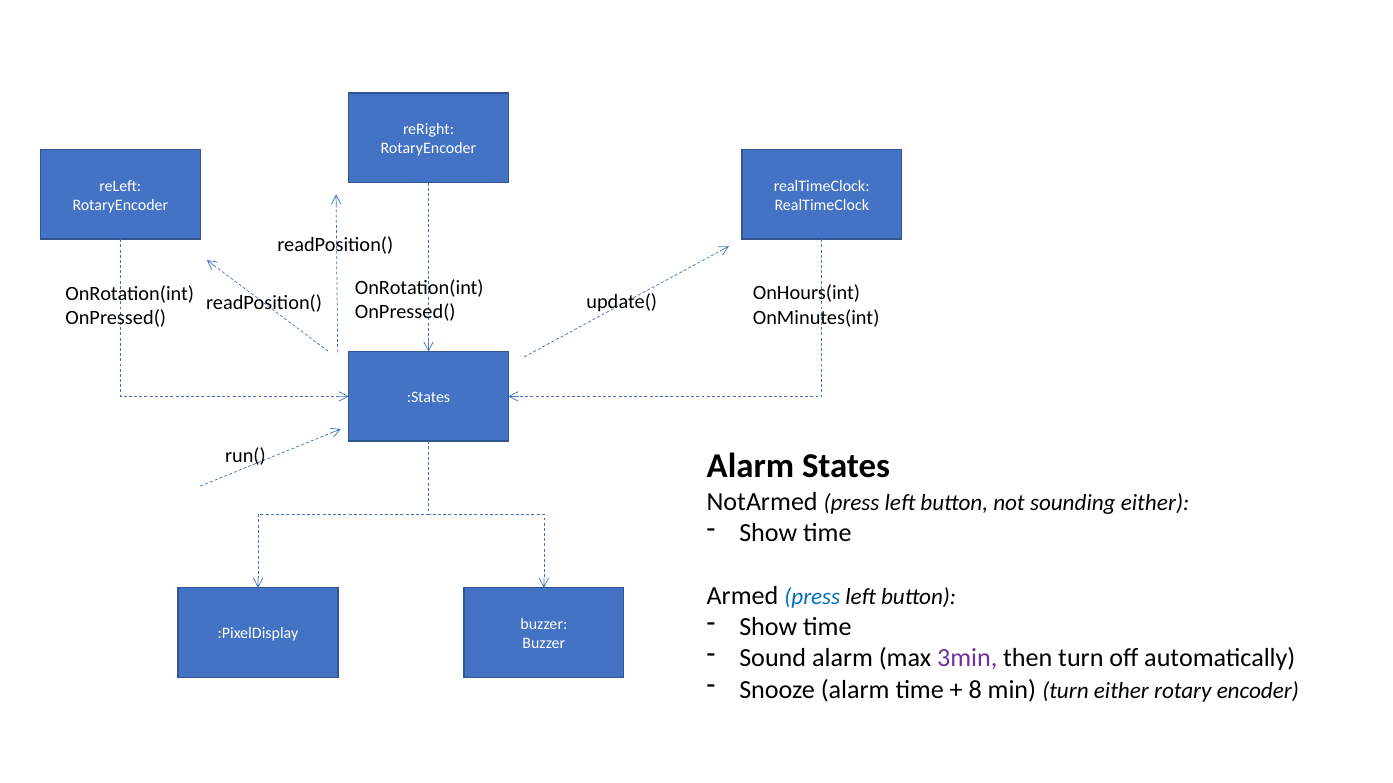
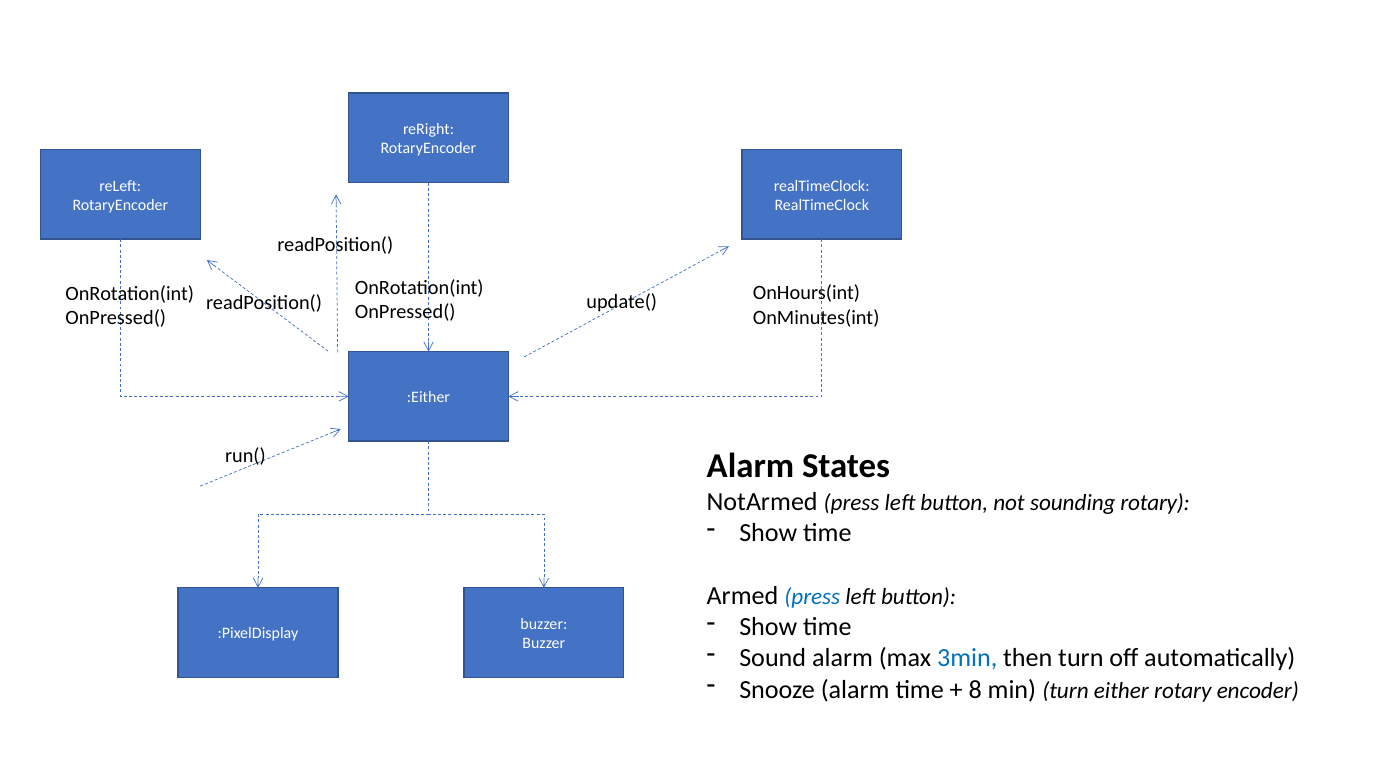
:States: :States -> :Either
sounding either: either -> rotary
3min colour: purple -> blue
